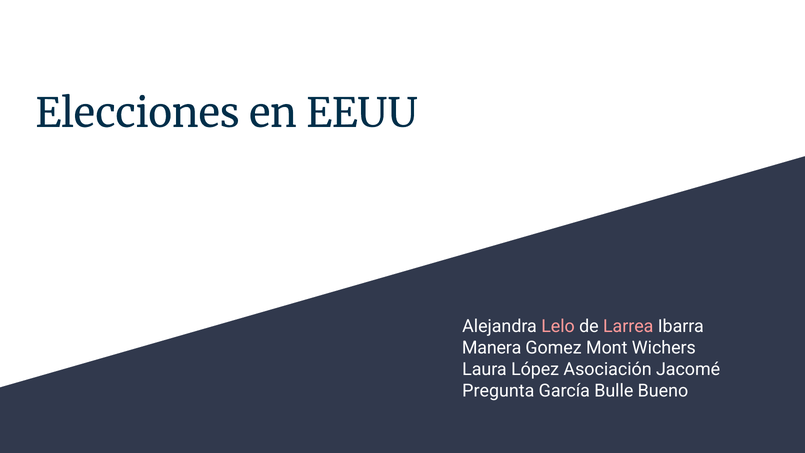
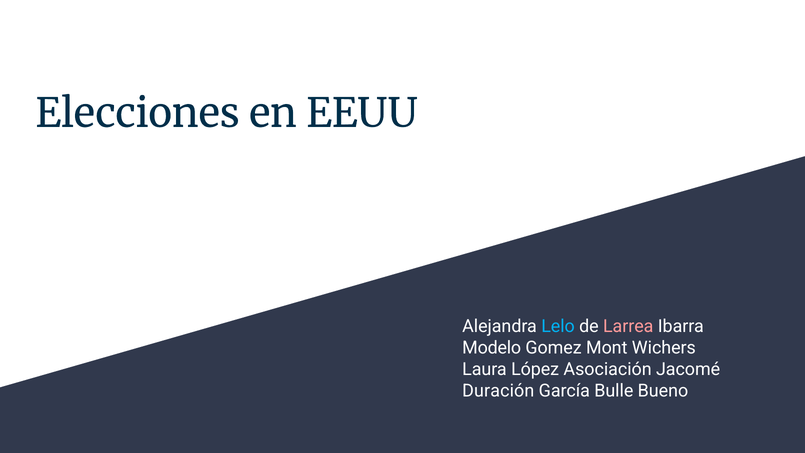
Lelo colour: pink -> light blue
Manera: Manera -> Modelo
Pregunta: Pregunta -> Duración
